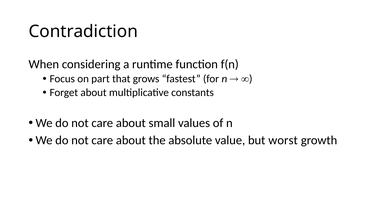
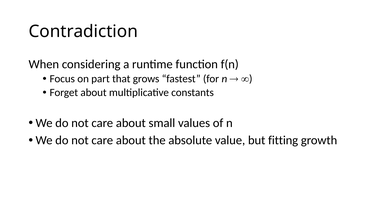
worst: worst -> fitting
